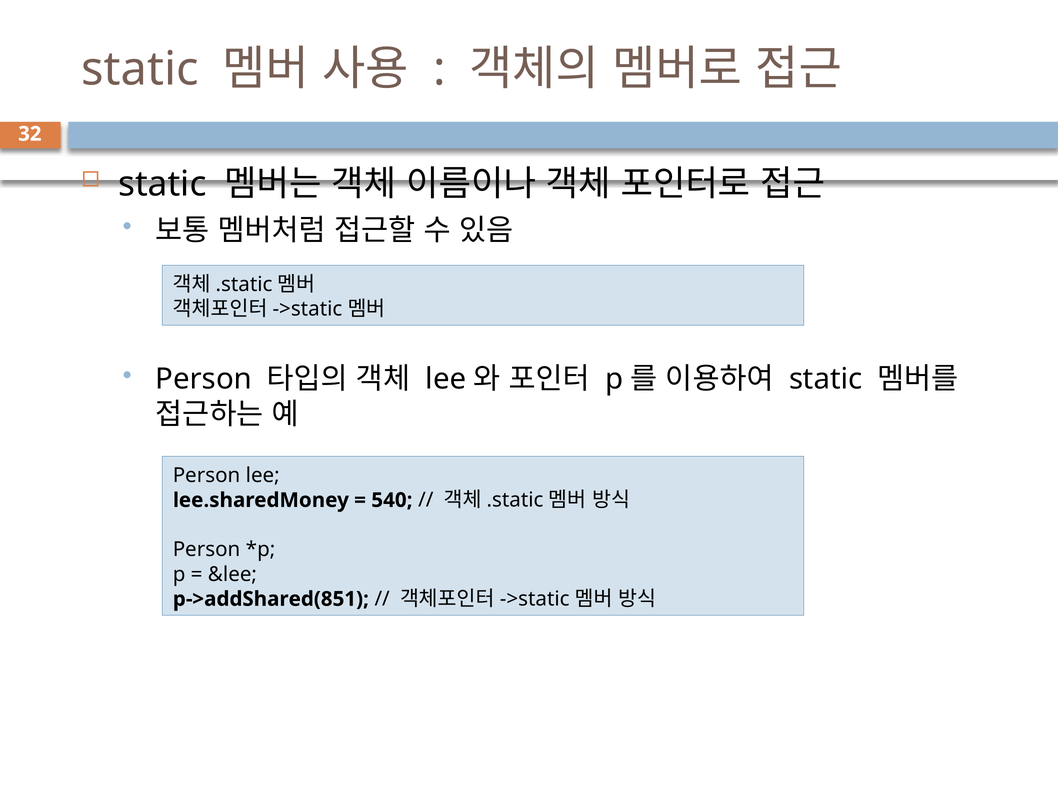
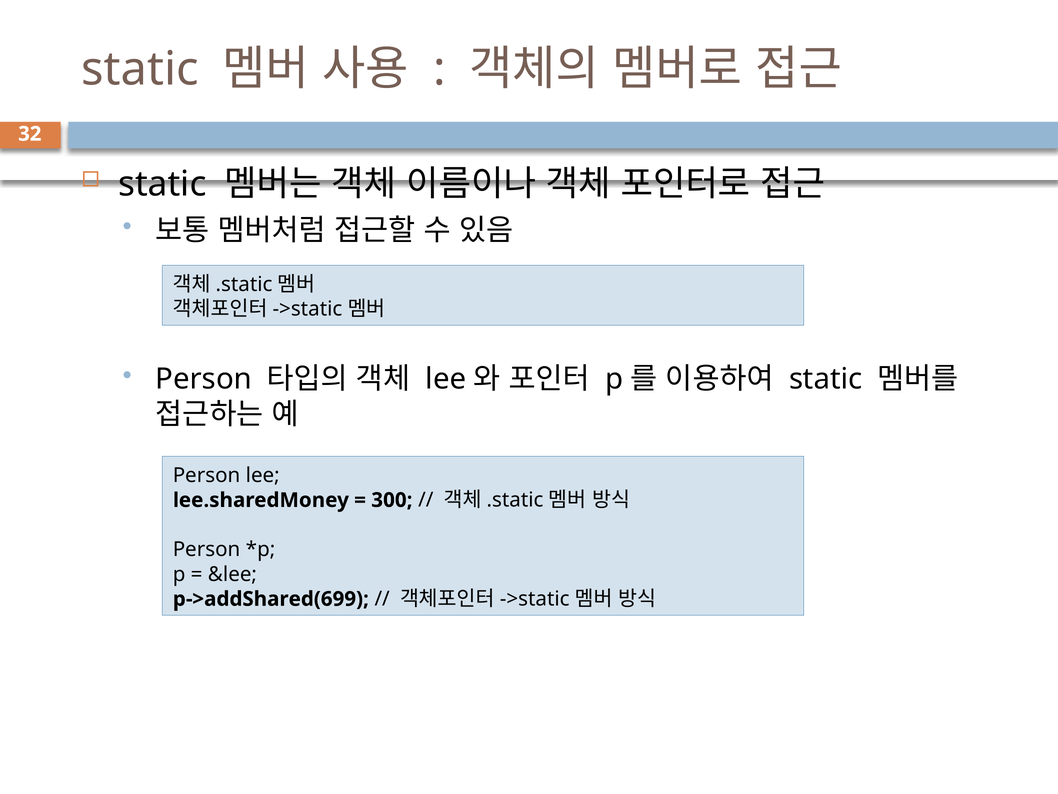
540: 540 -> 300
p->addShared(851: p->addShared(851 -> p->addShared(699
